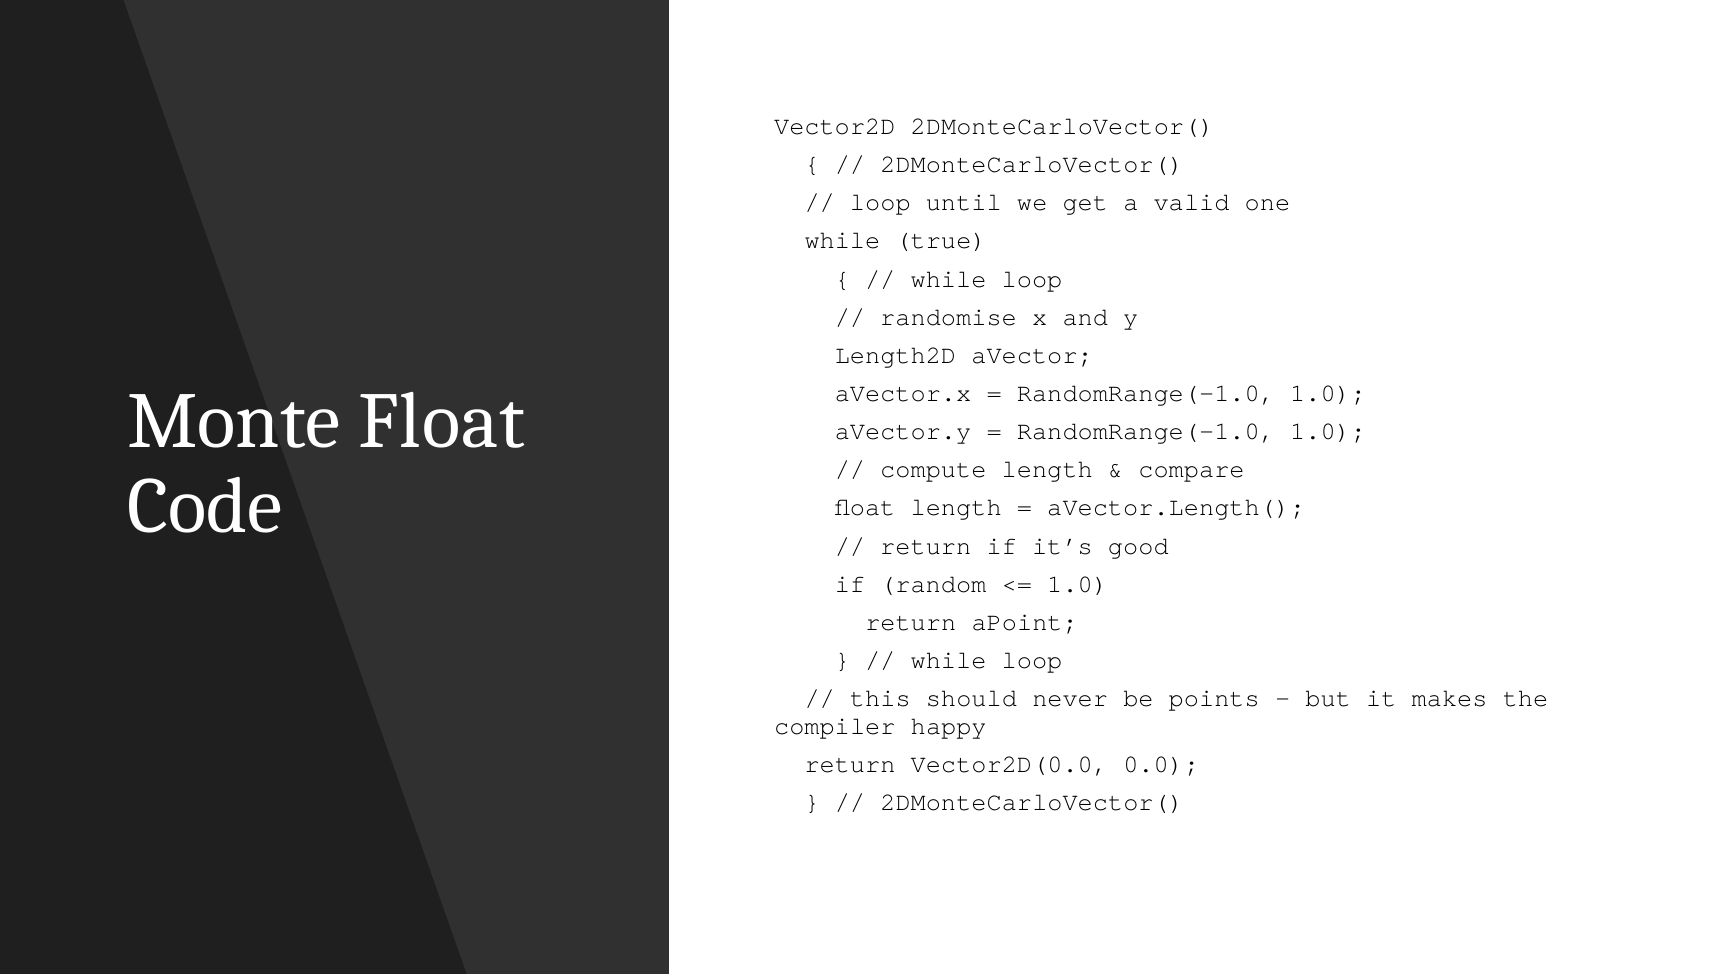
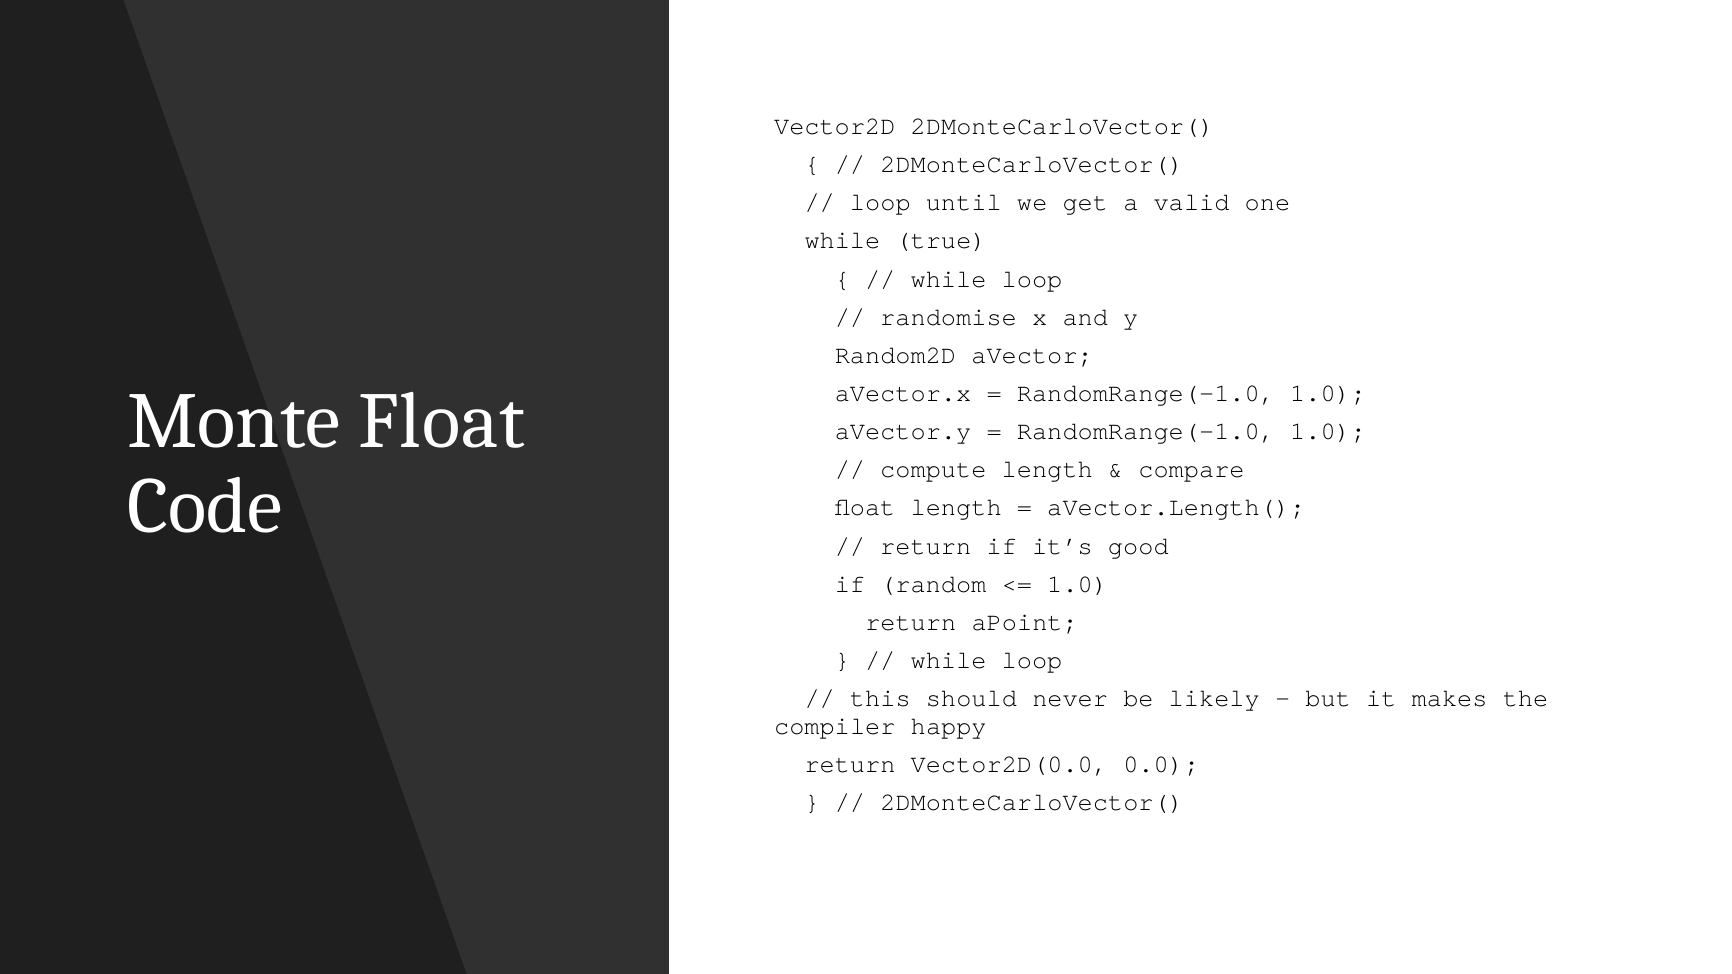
Length2D: Length2D -> Random2D
points: points -> likely
